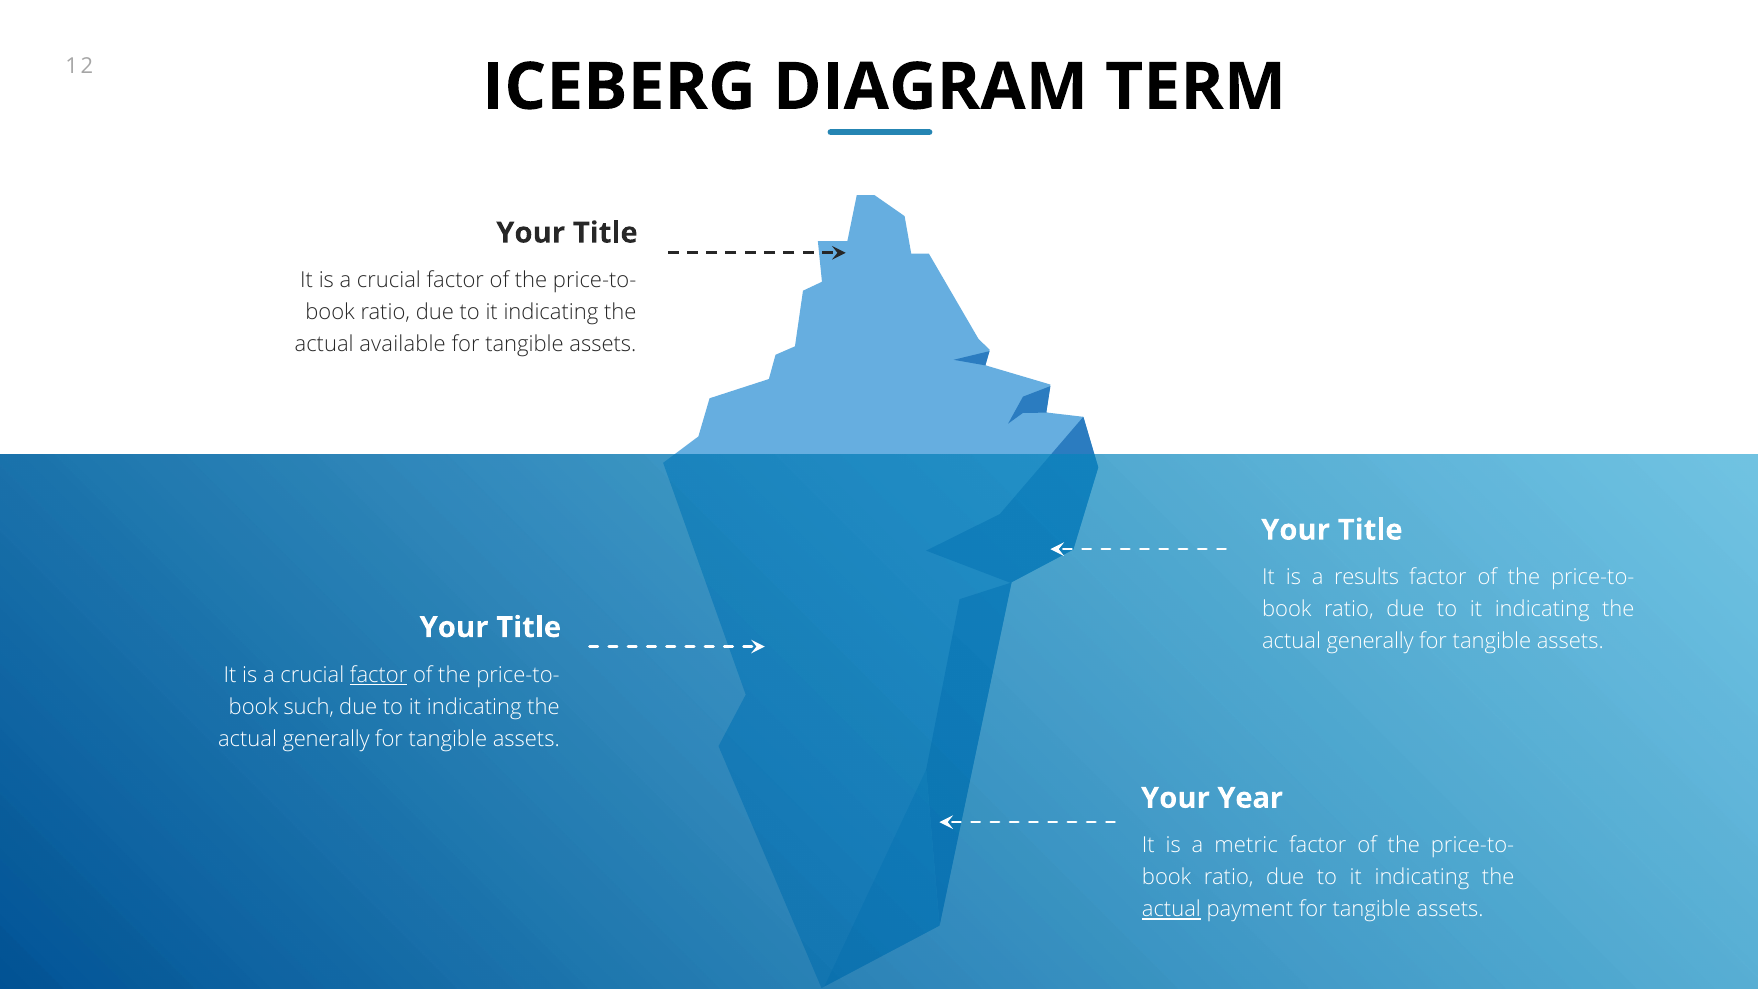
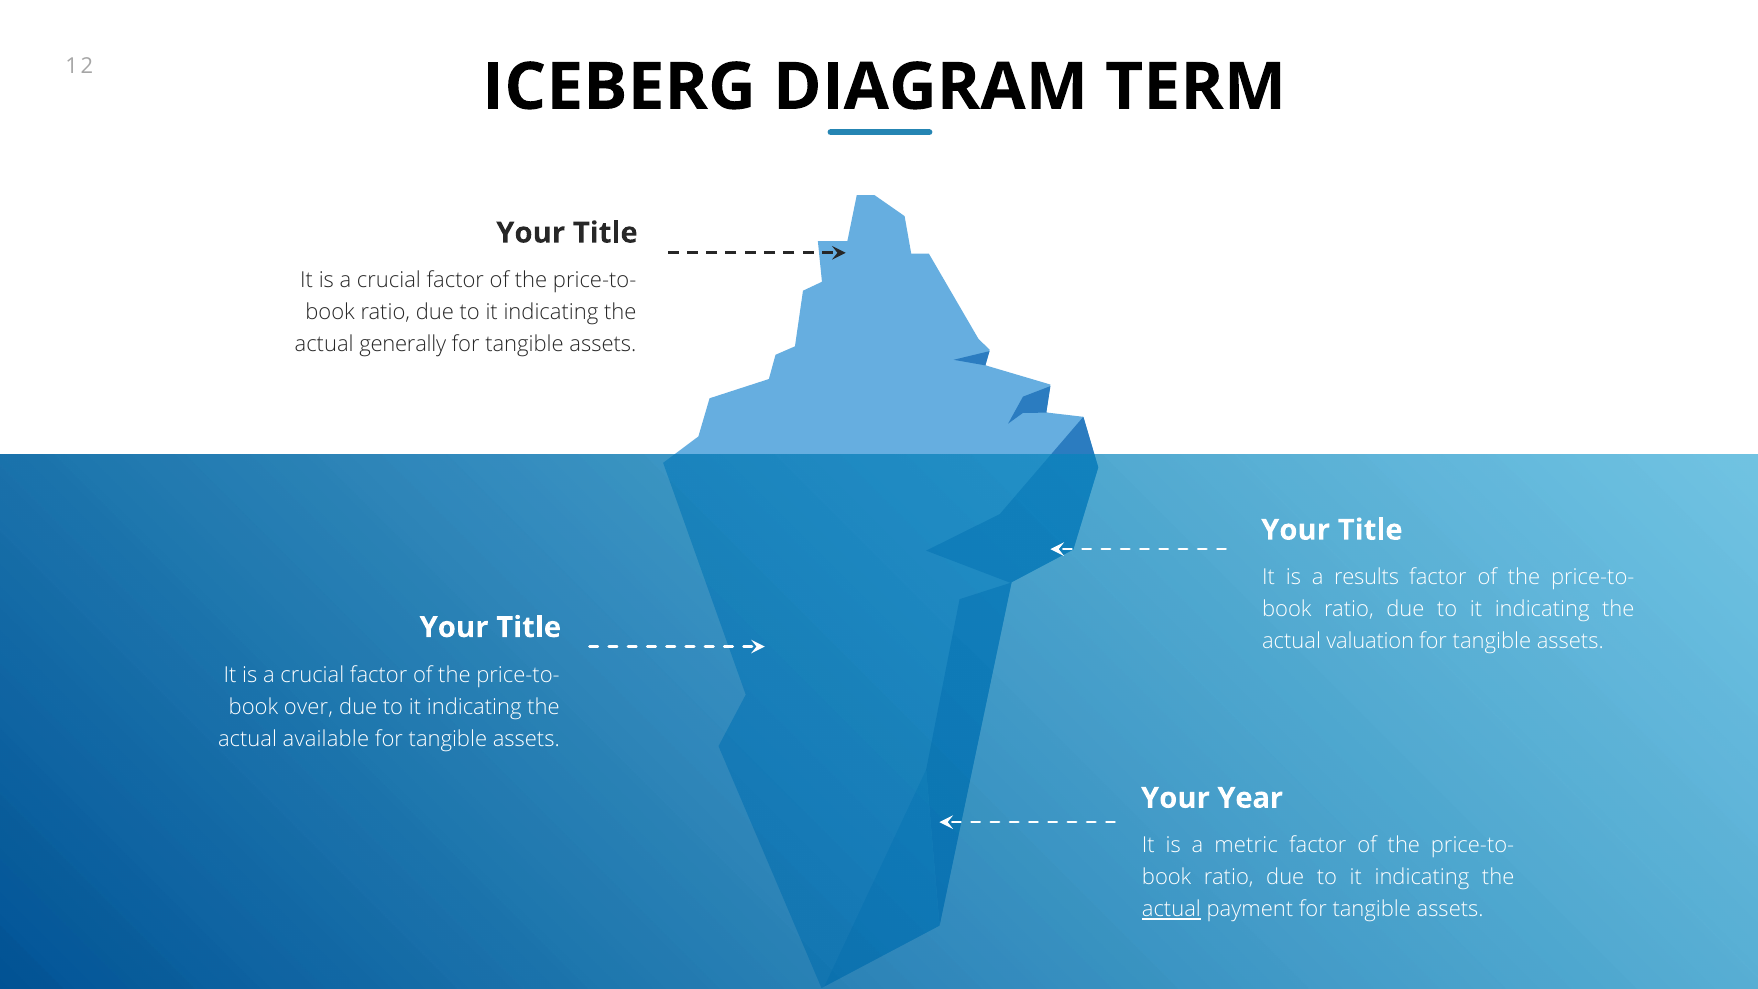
available: available -> generally
generally at (1370, 642): generally -> valuation
factor at (379, 675) underline: present -> none
such: such -> over
generally at (326, 739): generally -> available
